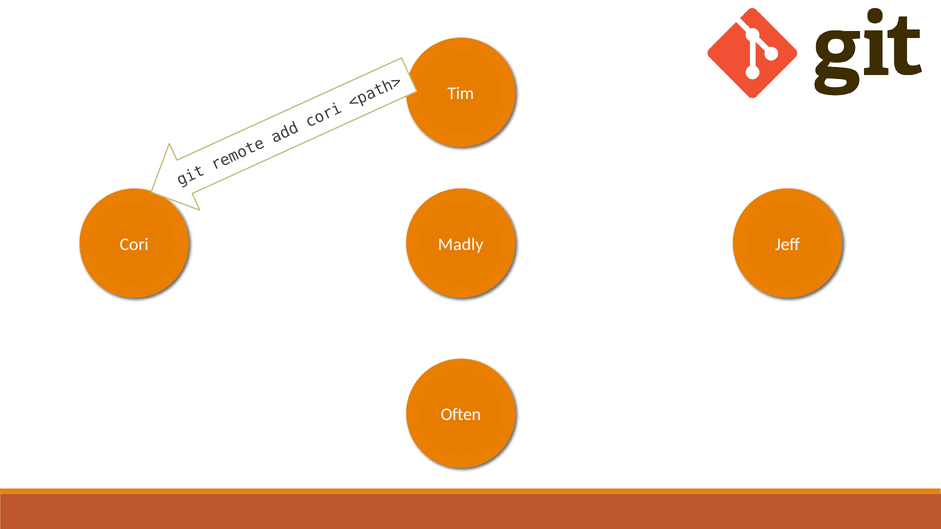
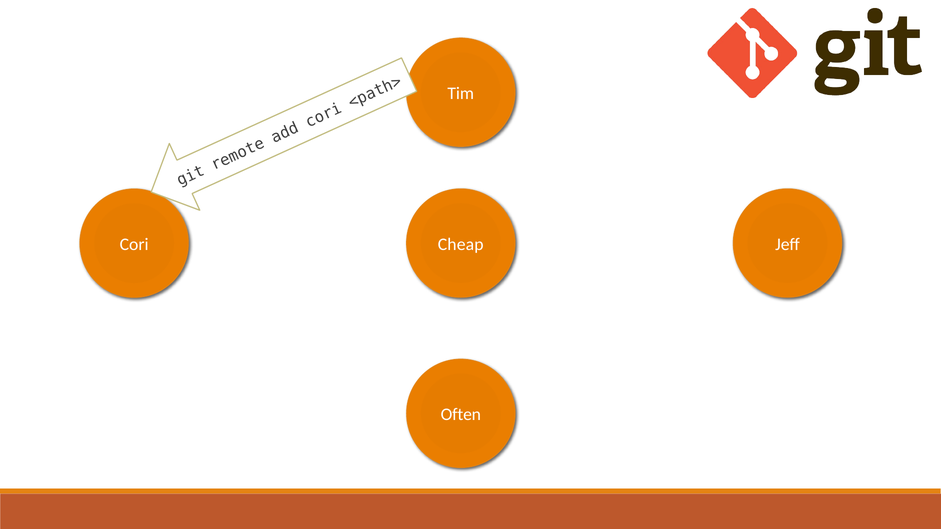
Madly: Madly -> Cheap
